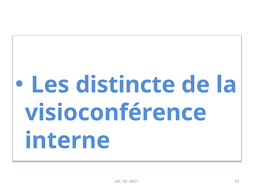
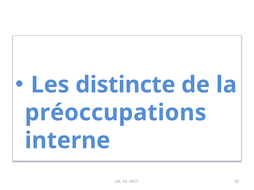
visioconférence: visioconférence -> préoccupations
